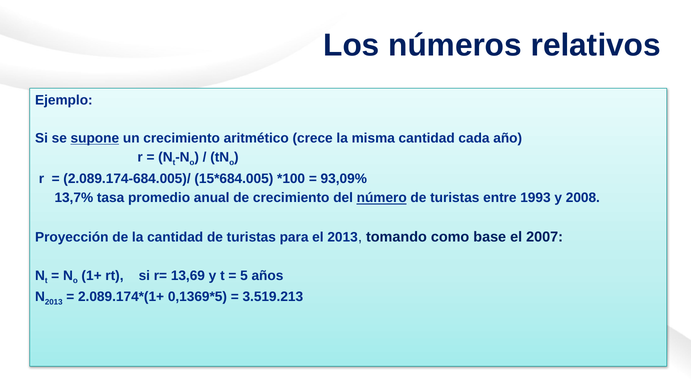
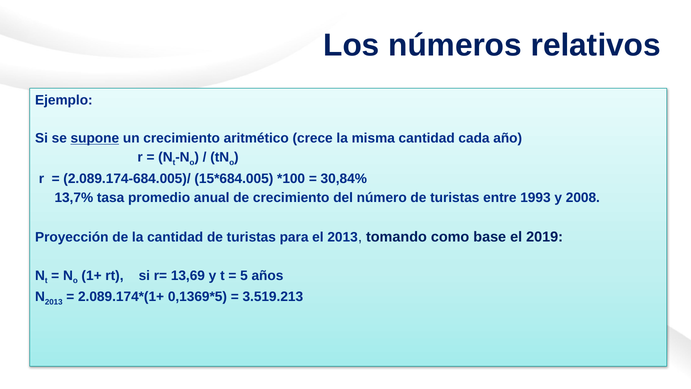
93,09%: 93,09% -> 30,84%
número underline: present -> none
2007: 2007 -> 2019
